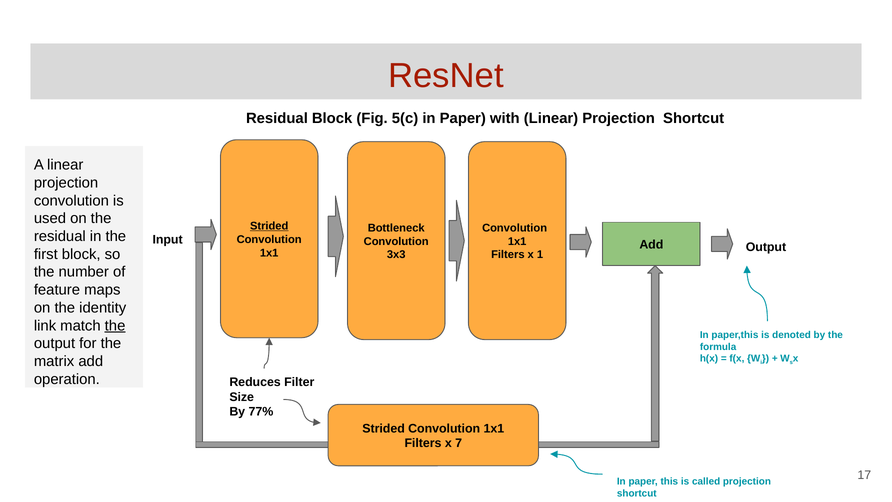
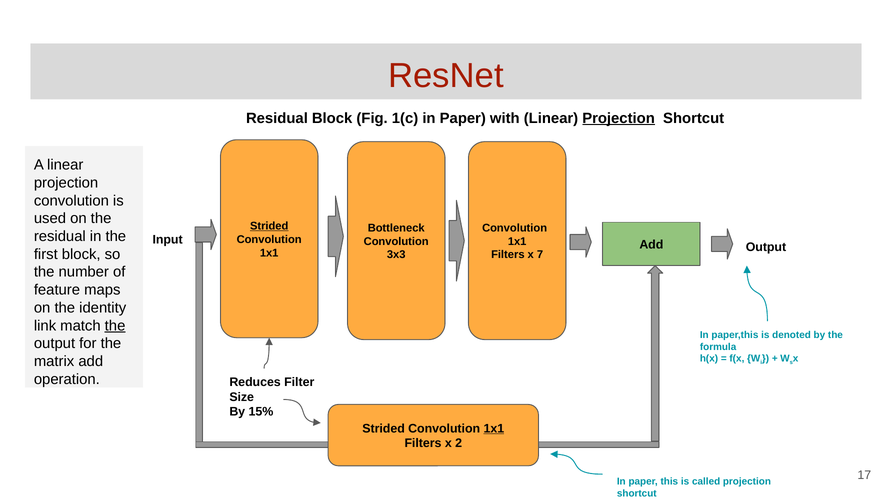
5(c: 5(c -> 1(c
Projection at (619, 118) underline: none -> present
1: 1 -> 7
77%: 77% -> 15%
1x1 at (494, 428) underline: none -> present
7: 7 -> 2
